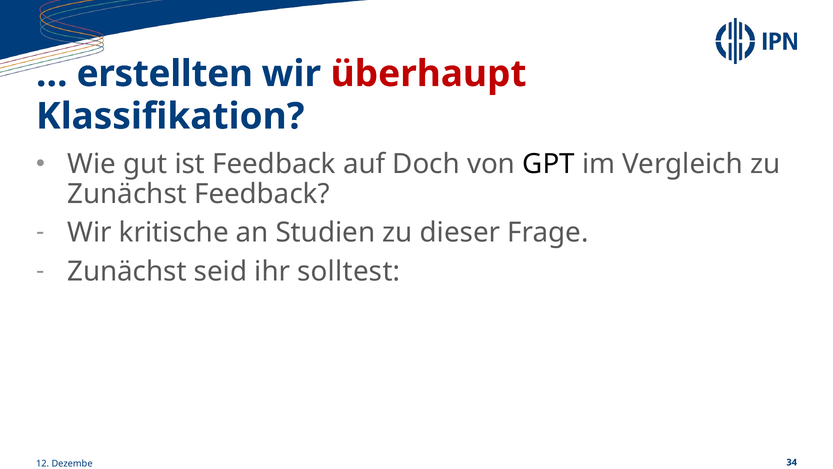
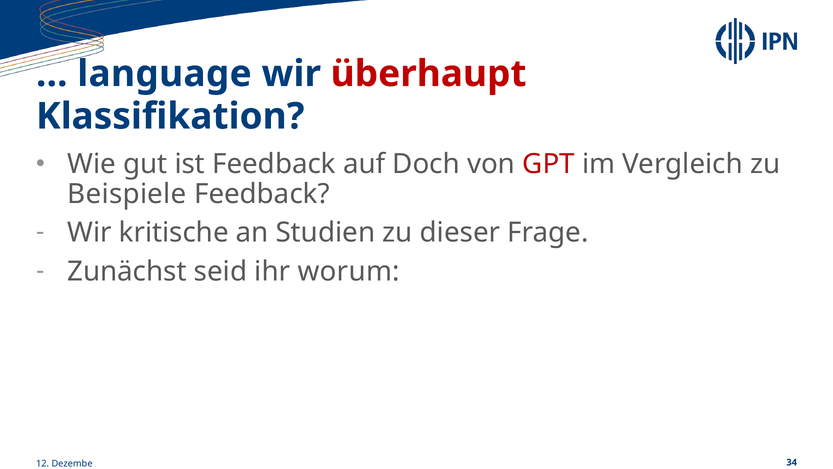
erstellten: erstellten -> language
GPT colour: black -> red
Zunächst at (127, 194): Zunächst -> Beispiele
solltest: solltest -> worum
